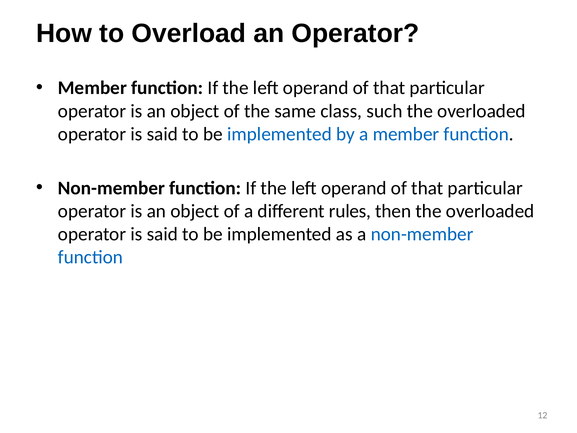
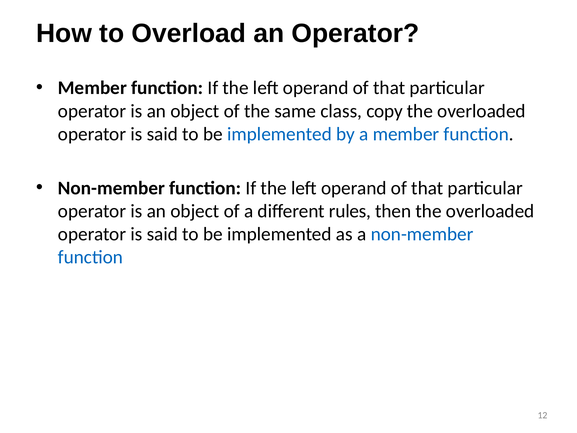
such: such -> copy
